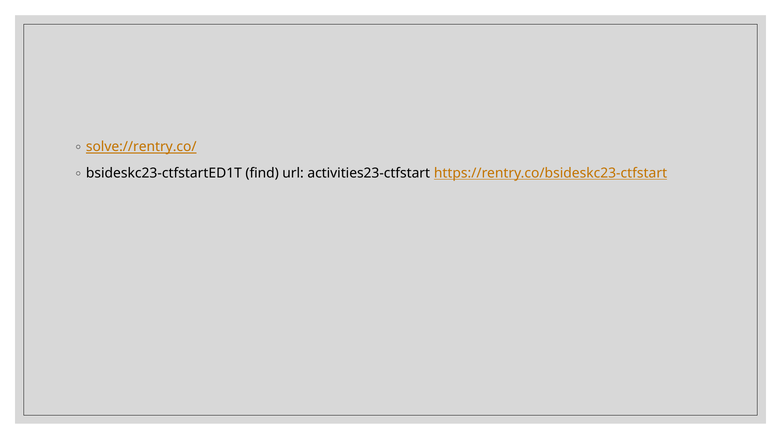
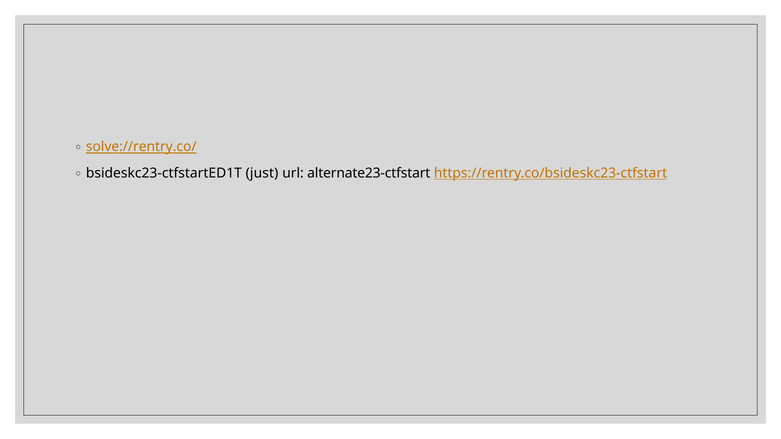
find: find -> just
activities23-ctfstart: activities23-ctfstart -> alternate23-ctfstart
